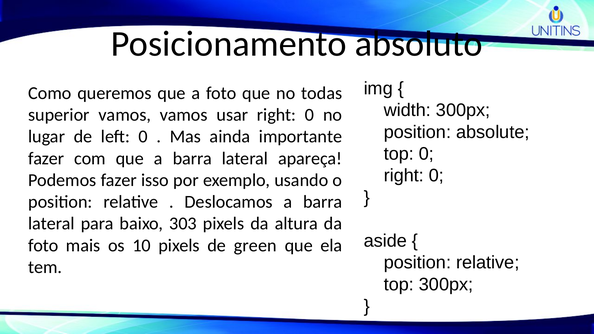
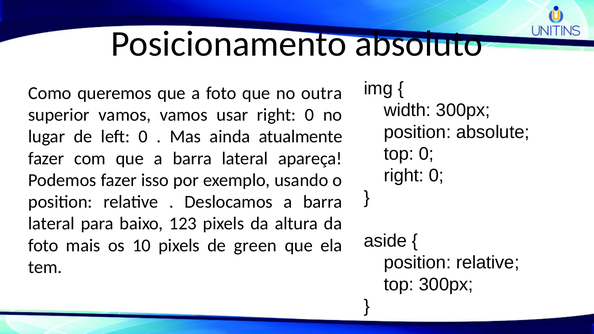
todas: todas -> outra
importante: importante -> atualmente
303: 303 -> 123
